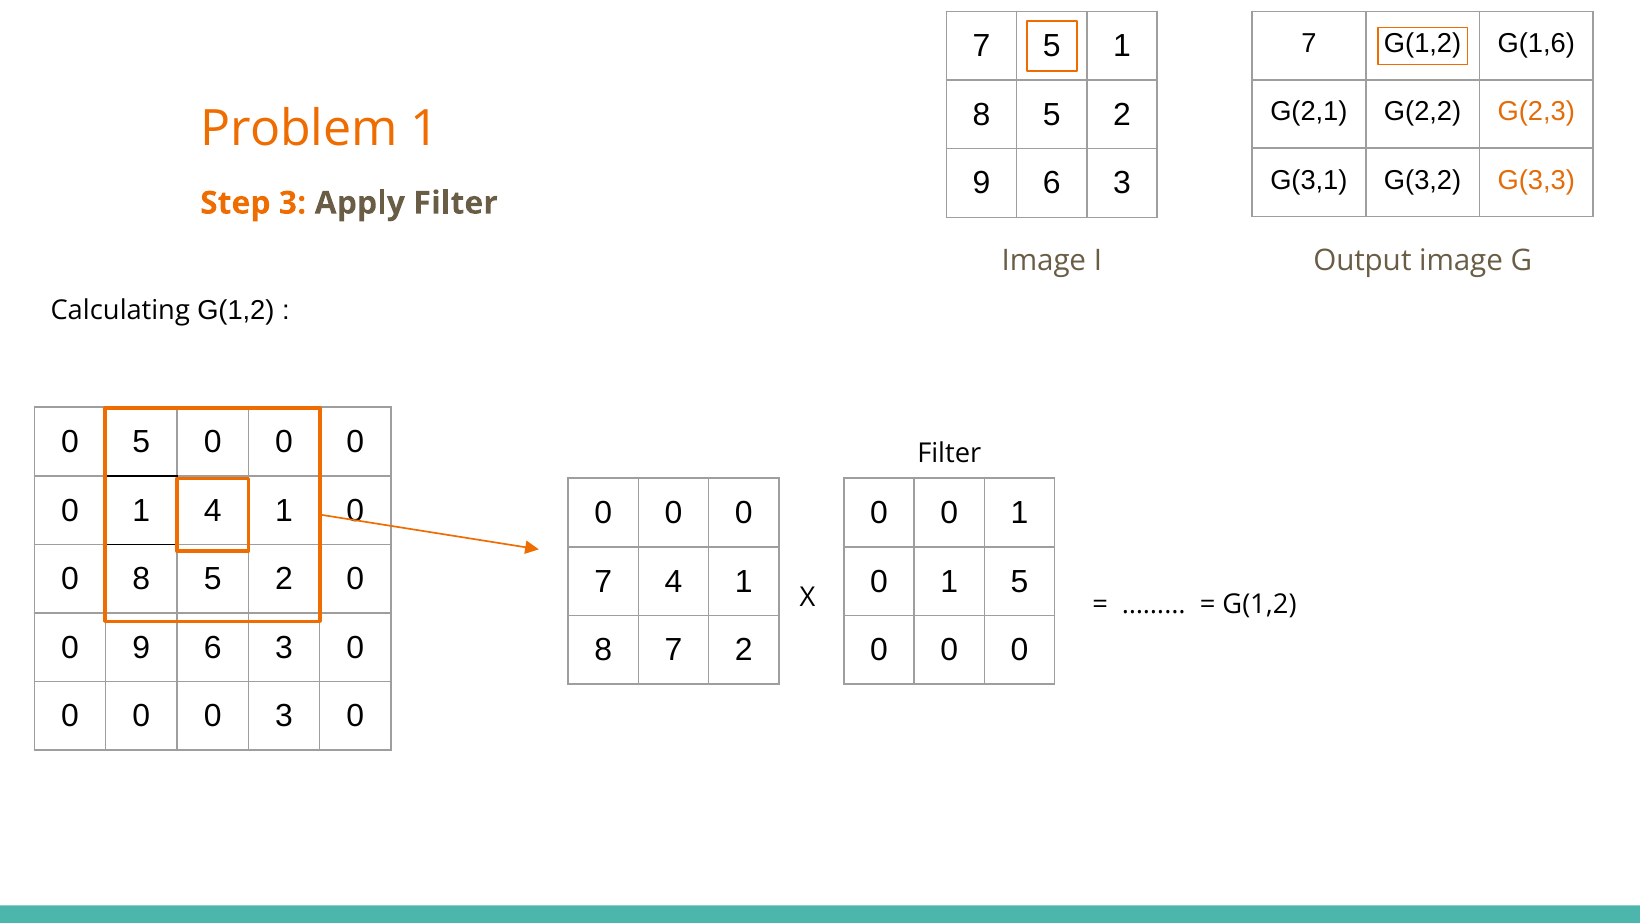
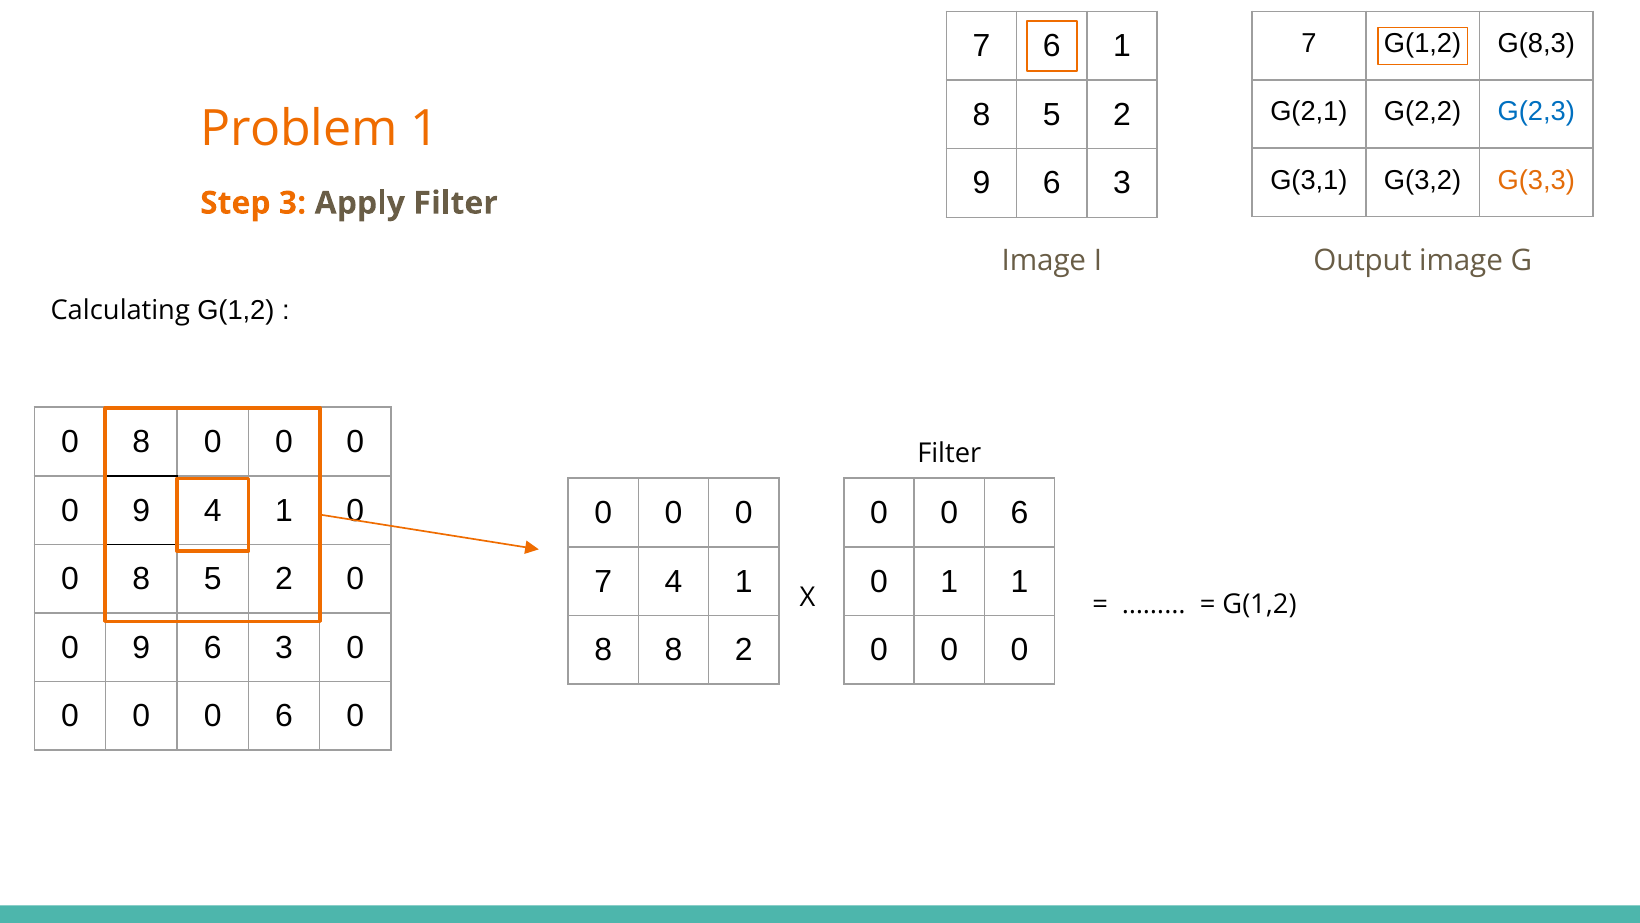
G(1,6: G(1,6 -> G(8,3
7 5: 5 -> 6
G(2,3 colour: orange -> blue
5 at (141, 442): 5 -> 8
1 at (141, 510): 1 -> 9
1 at (1020, 513): 1 -> 6
1 5: 5 -> 1
8 7: 7 -> 8
0 0 0 3: 3 -> 6
